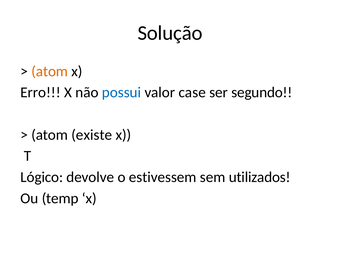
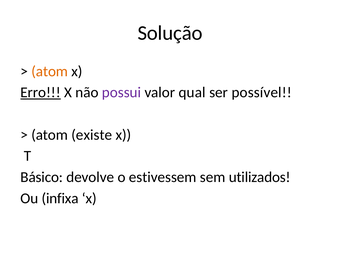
Erro underline: none -> present
possui colour: blue -> purple
case: case -> qual
segundo: segundo -> possível
Lógico: Lógico -> Básico
temp: temp -> infixa
